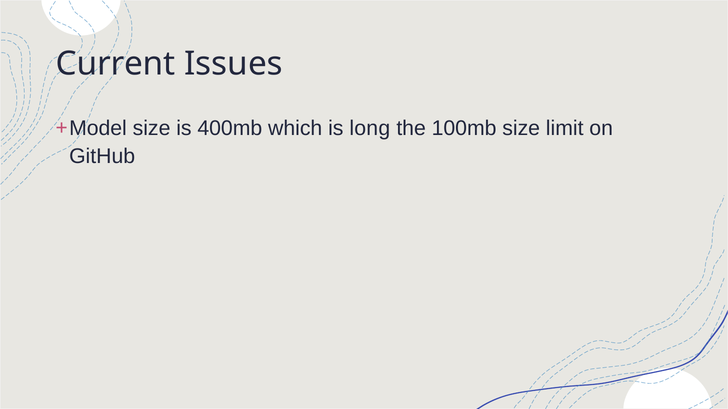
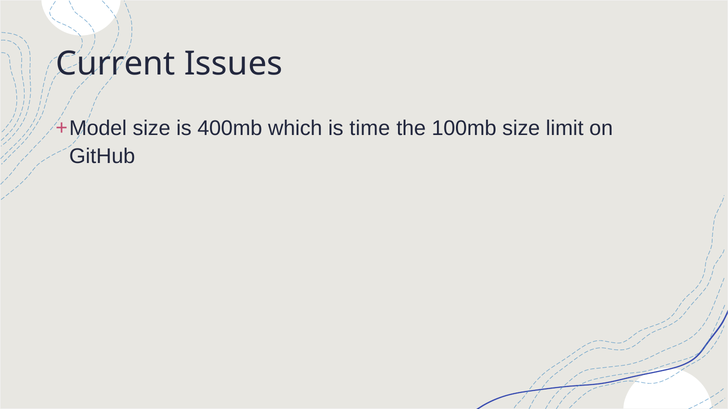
long: long -> time
